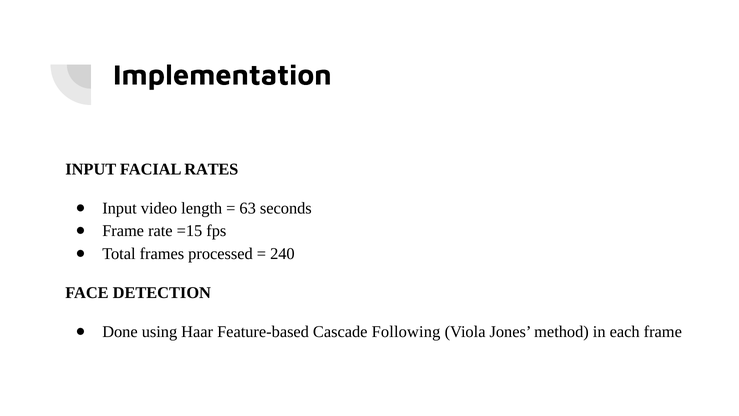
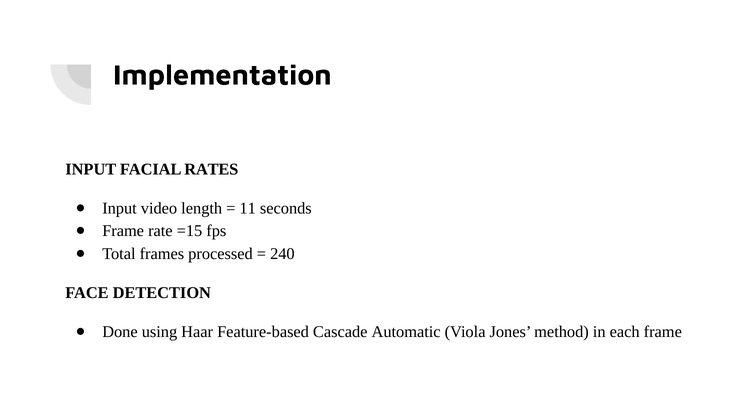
63: 63 -> 11
Following: Following -> Automatic
